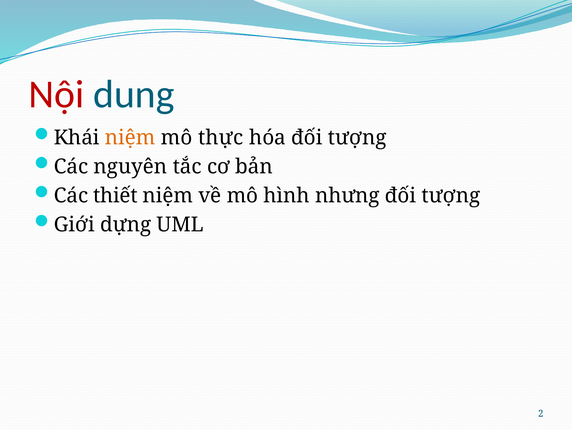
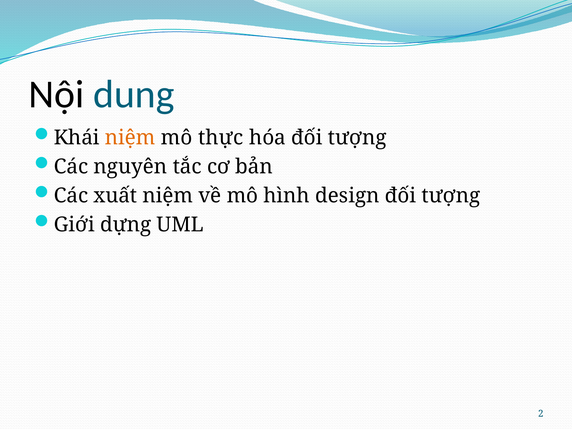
Nội colour: red -> black
thiết: thiết -> xuất
nhưng: nhưng -> design
